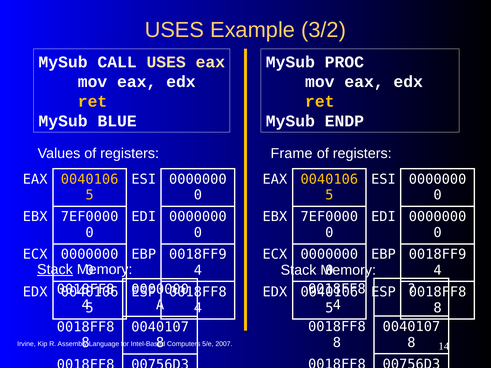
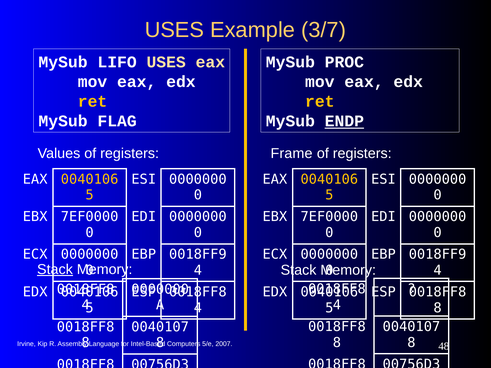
3/2: 3/2 -> 3/7
CALL: CALL -> LIFO
BLUE: BLUE -> FLAG
ENDP underline: none -> present
14: 14 -> 48
